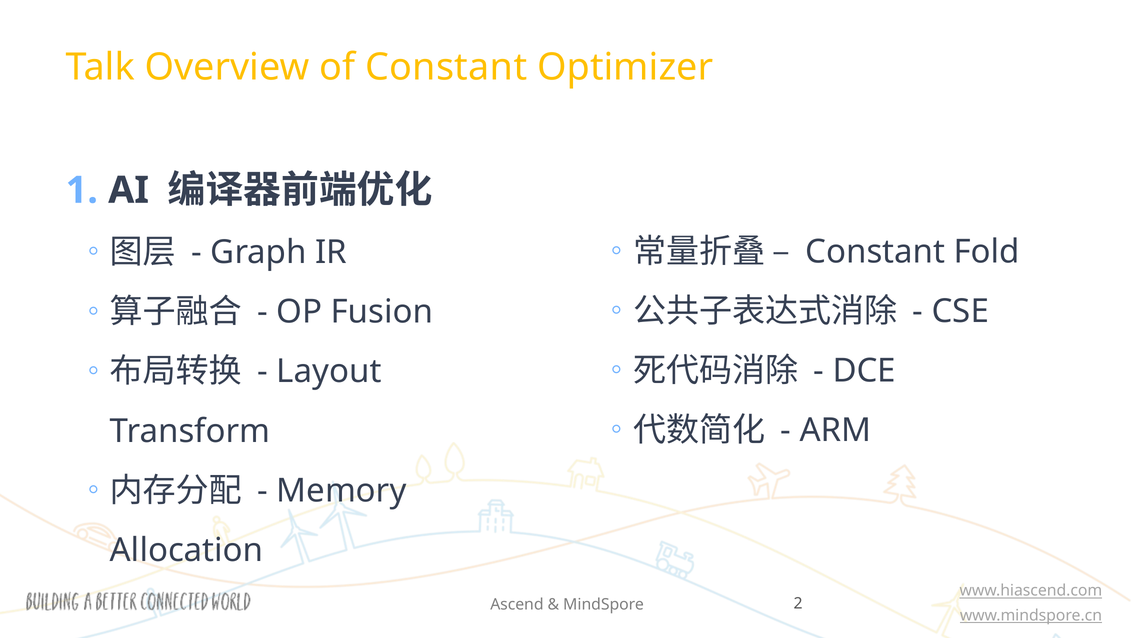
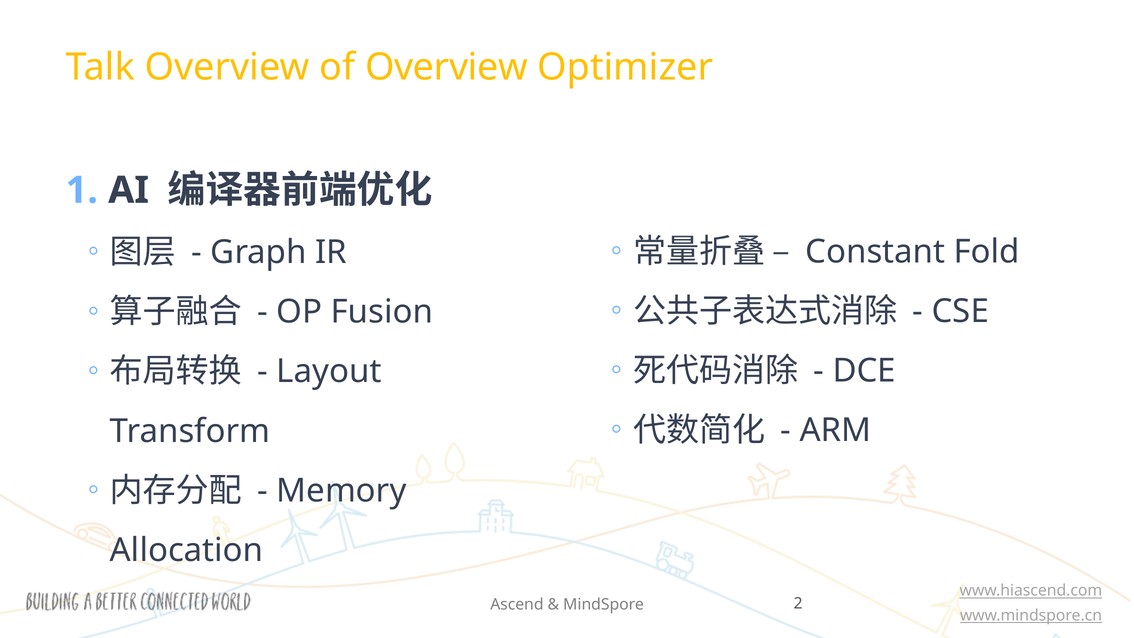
of Constant: Constant -> Overview
